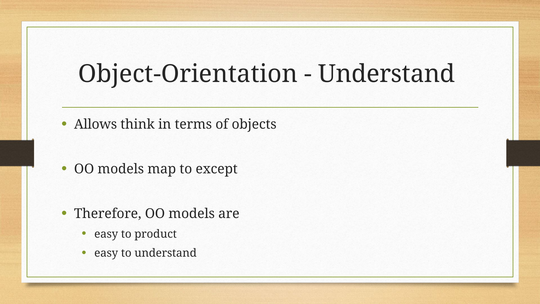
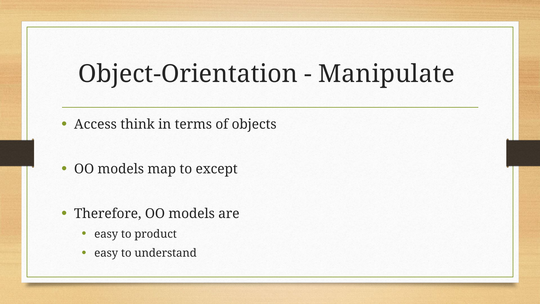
Understand at (387, 74): Understand -> Manipulate
Allows: Allows -> Access
